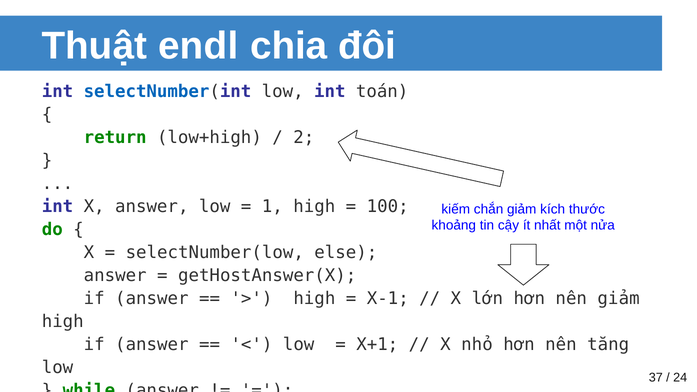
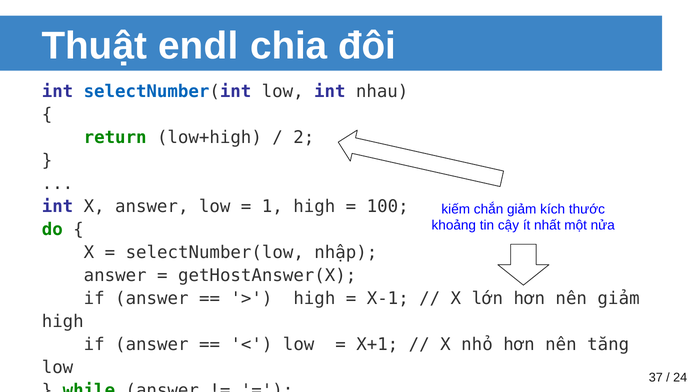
toán: toán -> nhau
else: else -> nhập
